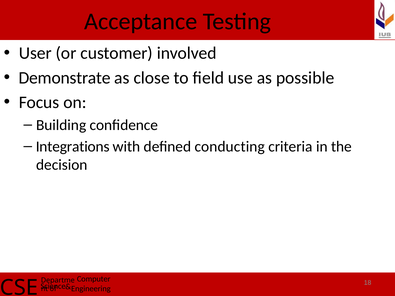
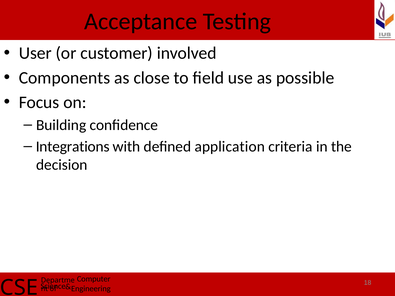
Demonstrate: Demonstrate -> Components
conducting: conducting -> application
